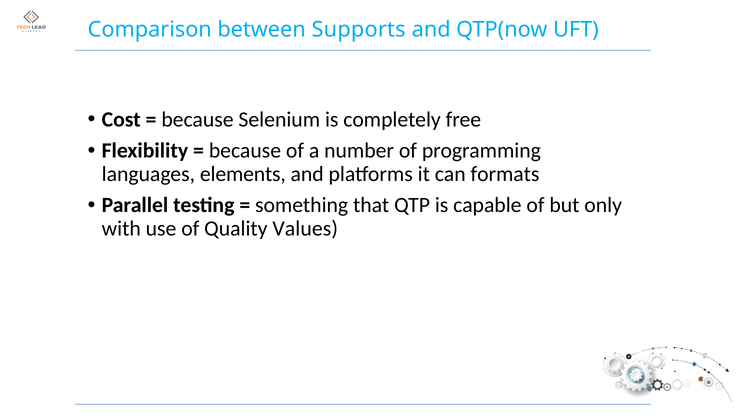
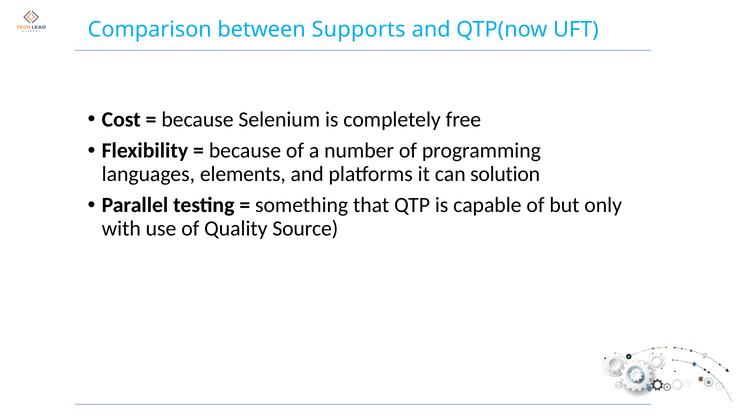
formats: formats -> solution
Values: Values -> Source
